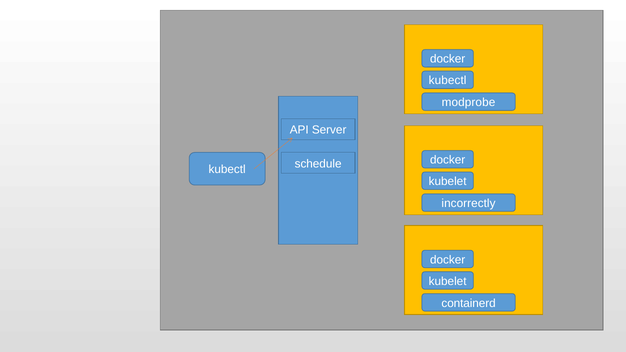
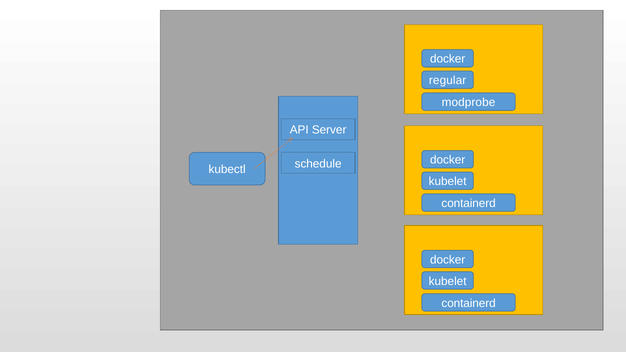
kubectl at (448, 81): kubectl -> regular
incorrectly at (468, 204): incorrectly -> containerd
